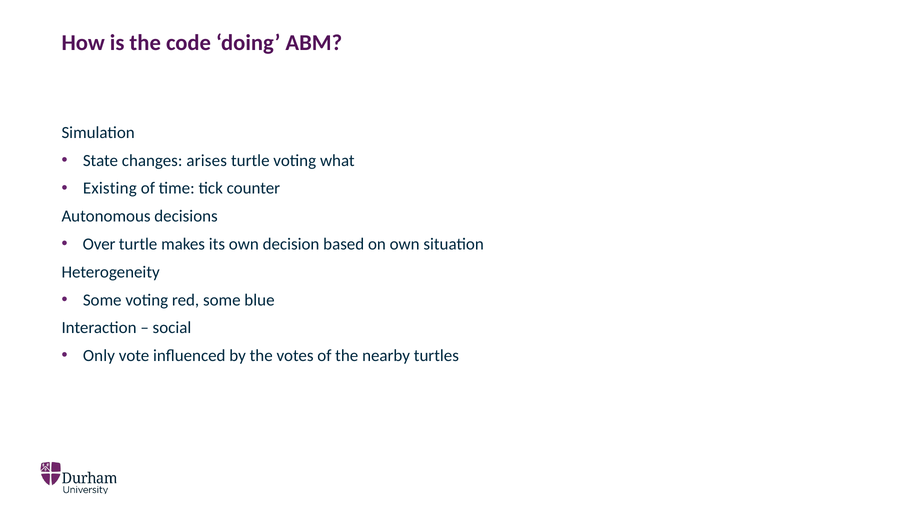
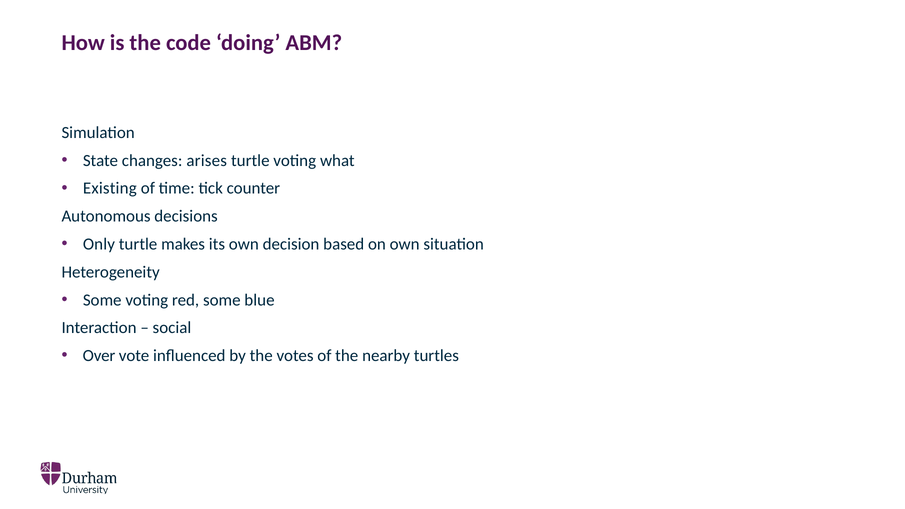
Over: Over -> Only
Only: Only -> Over
